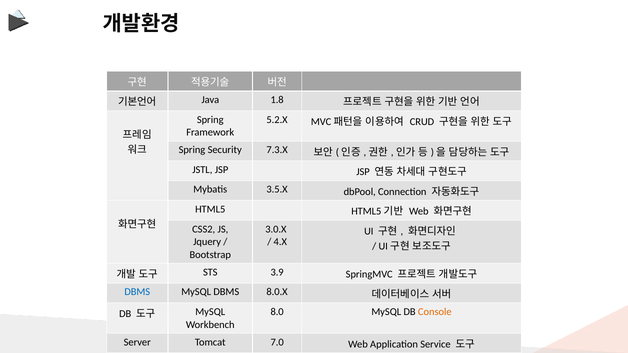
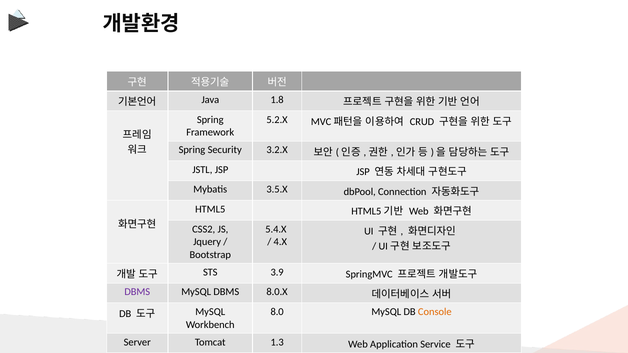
7.3.X: 7.3.X -> 3.2.X
3.0.X: 3.0.X -> 5.4.X
DBMS at (137, 292) colour: blue -> purple
7.0: 7.0 -> 1.3
